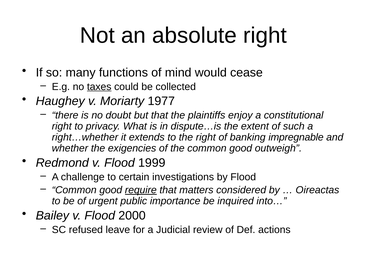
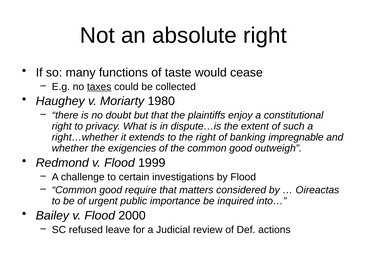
mind: mind -> taste
1977: 1977 -> 1980
require underline: present -> none
